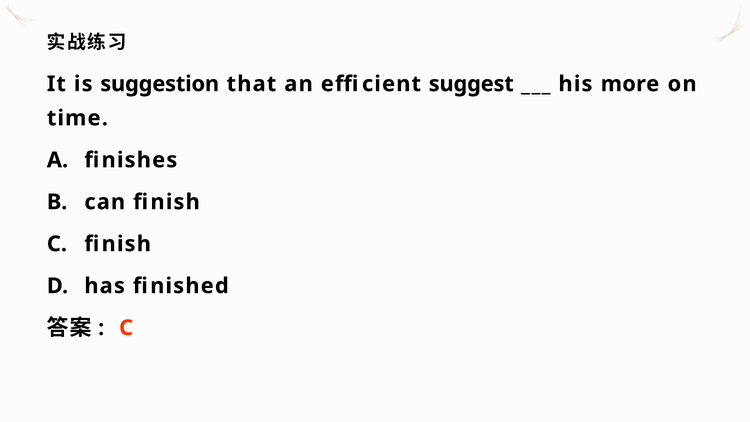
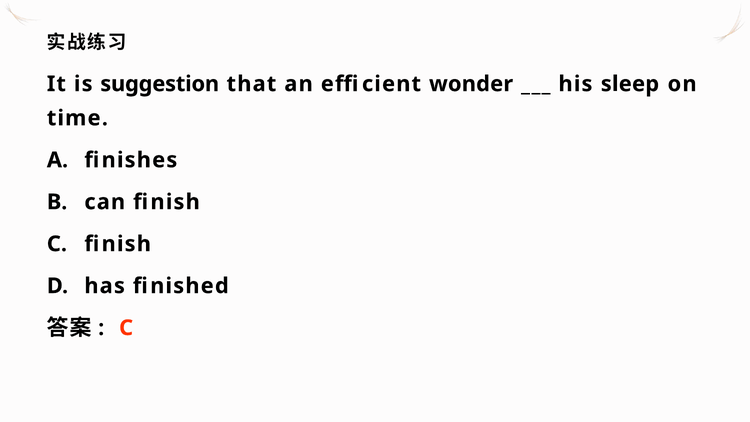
suggest: suggest -> wonder
more: more -> sleep
